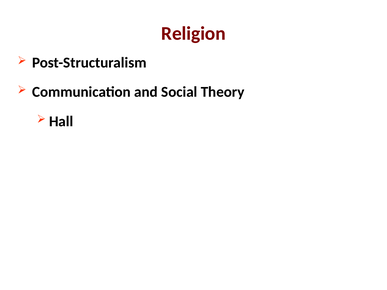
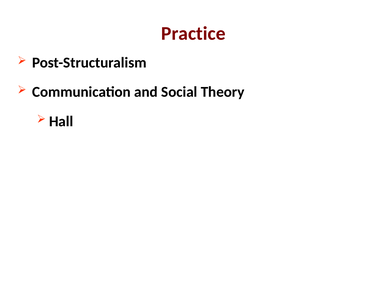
Religion: Religion -> Practice
